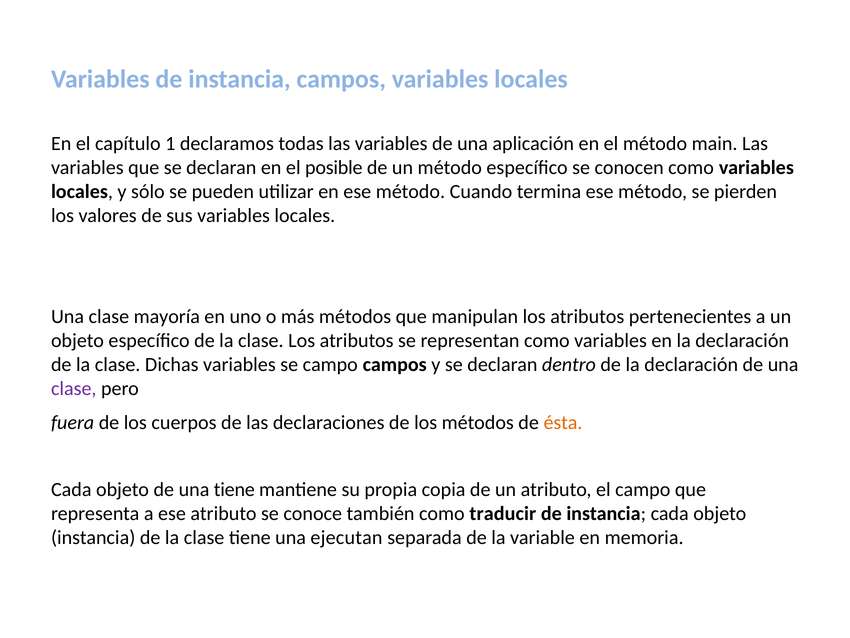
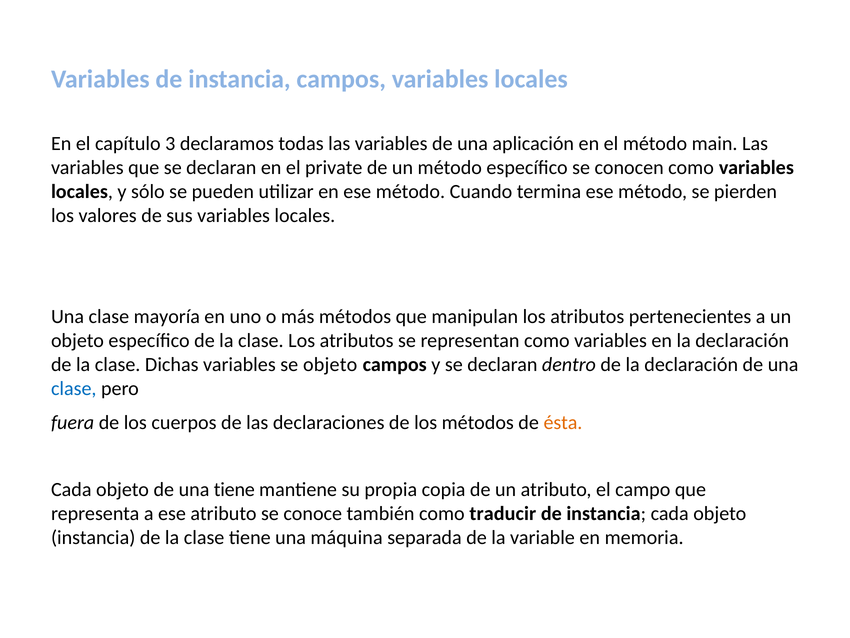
1: 1 -> 3
posible: posible -> private
se campo: campo -> objeto
clase at (74, 389) colour: purple -> blue
ejecutan: ejecutan -> máquina
